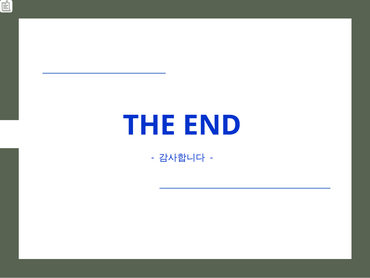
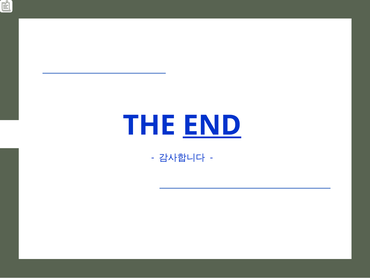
END underline: none -> present
